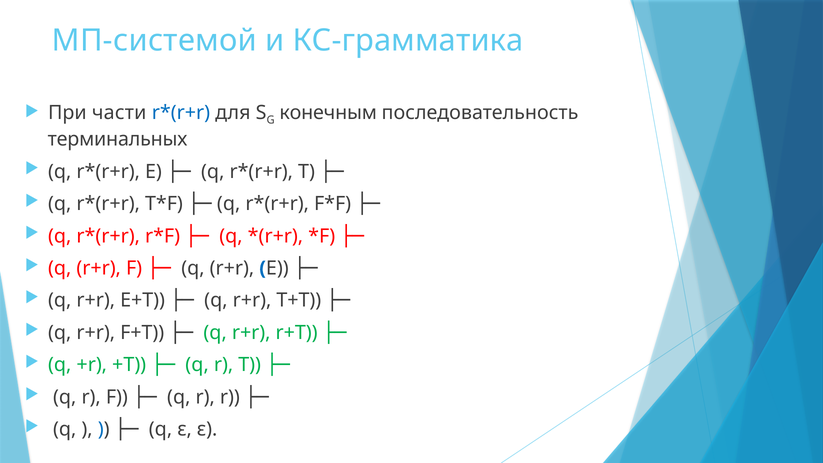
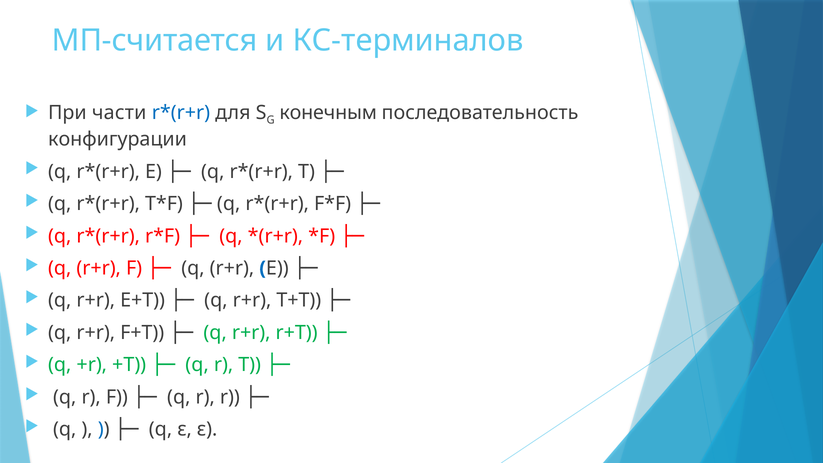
МП-системой: МП-системой -> МП-считается
КС-грамматика: КС-грамматика -> КС-терминалов
терминальных: терминальных -> конфигурации
